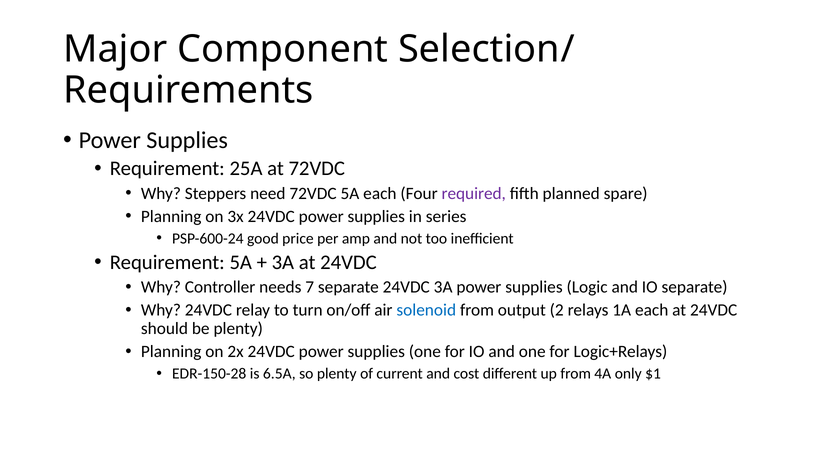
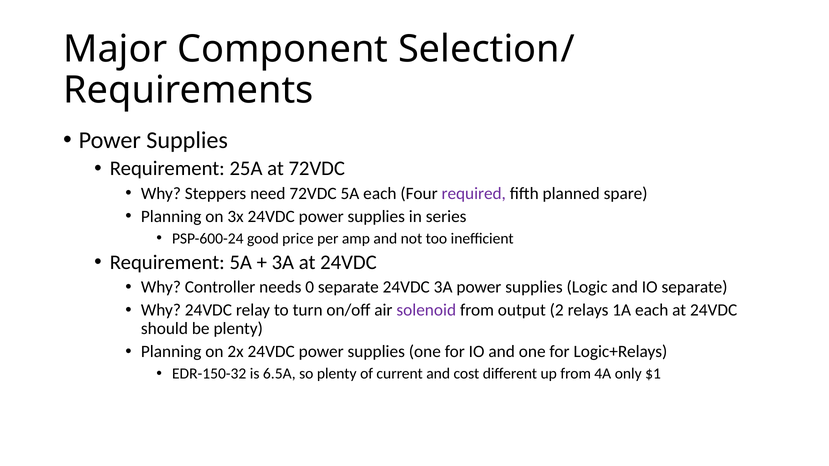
7: 7 -> 0
solenoid colour: blue -> purple
EDR-150-28: EDR-150-28 -> EDR-150-32
